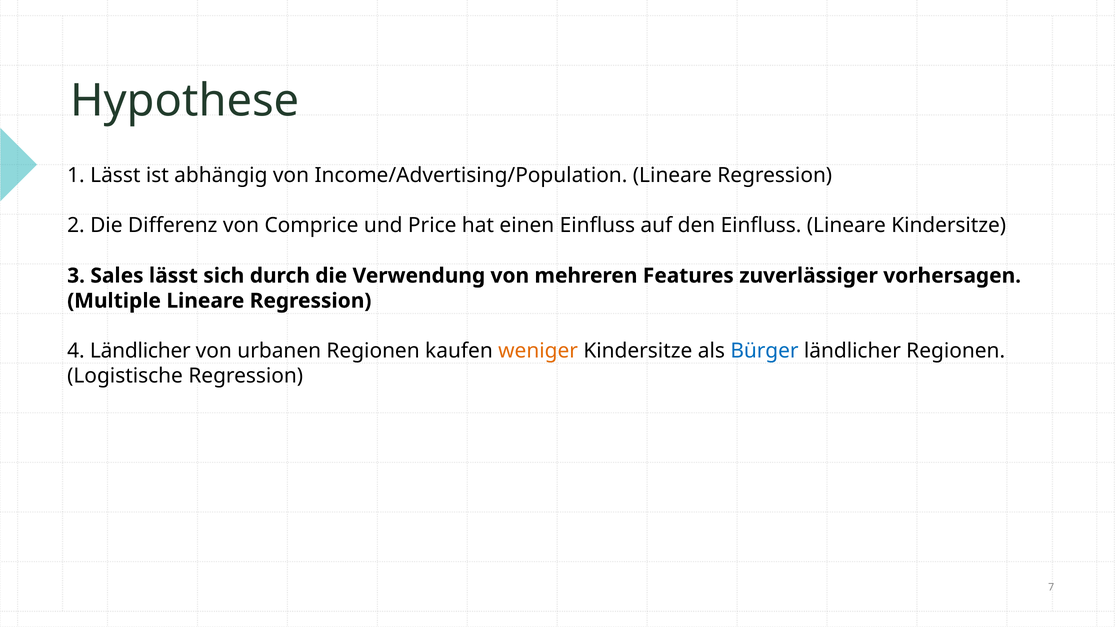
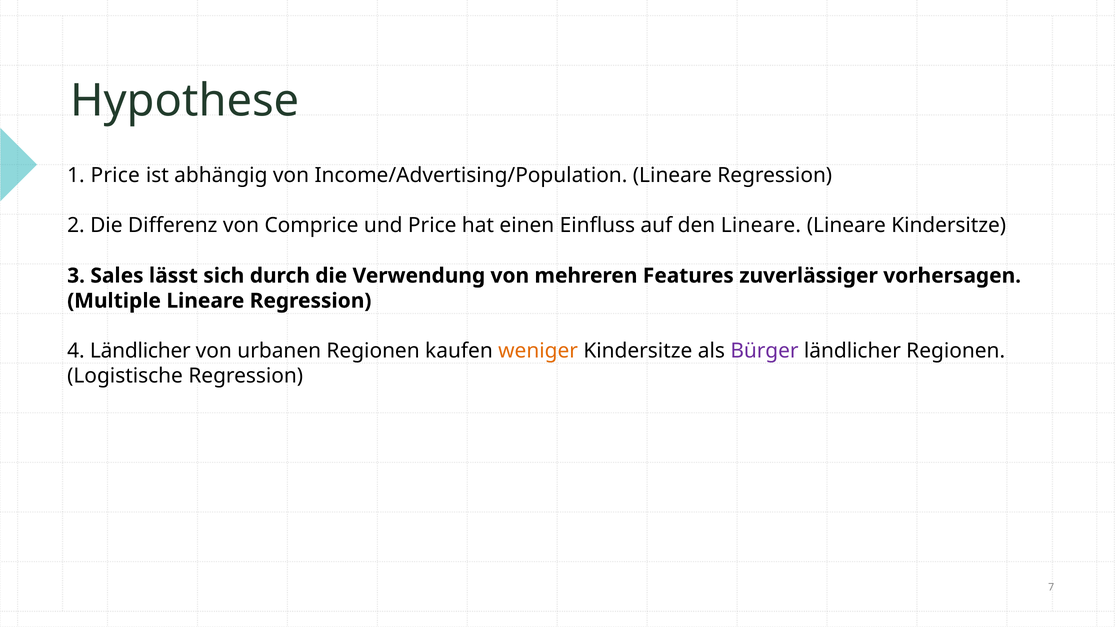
1 Lässt: Lässt -> Price
den Einfluss: Einfluss -> Lineare
Bürger colour: blue -> purple
